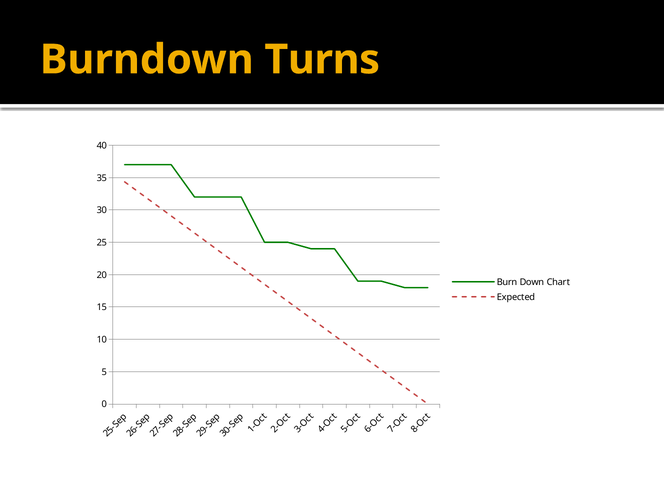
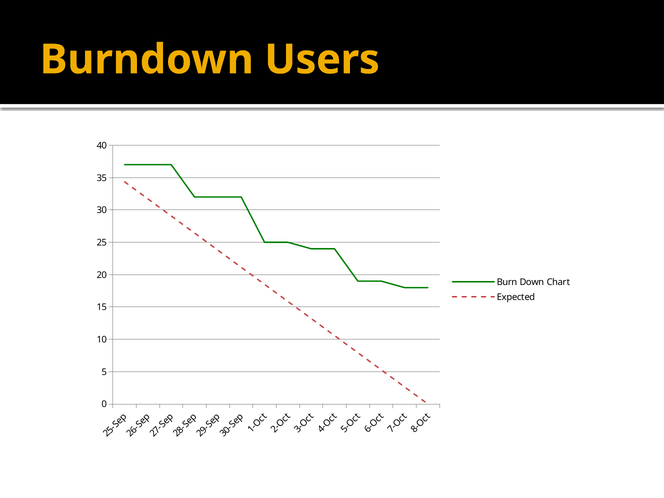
Turns: Turns -> Users
